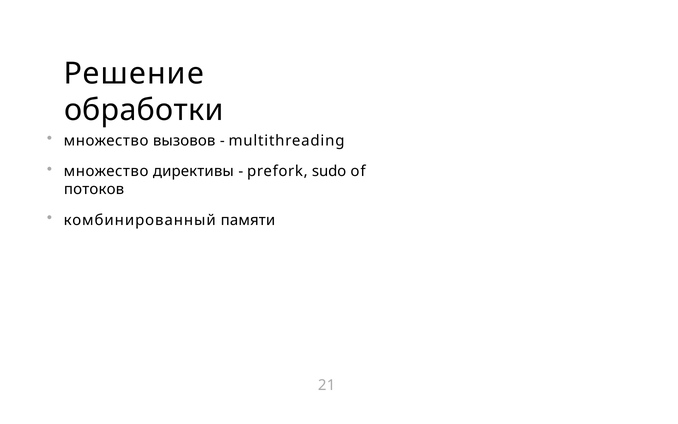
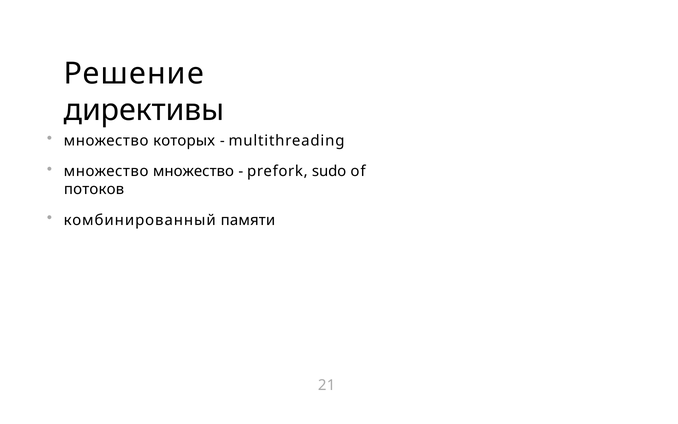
обработки: обработки -> директивы
вызовов: вызовов -> которых
множество директивы: директивы -> множество
